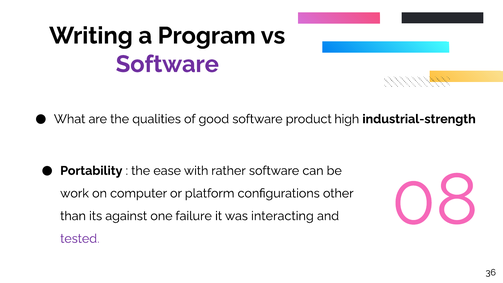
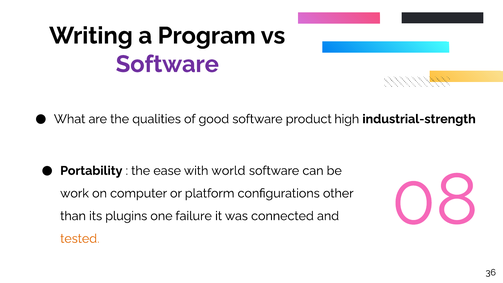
rather: rather -> world
against: against -> plugins
interacting: interacting -> connected
tested colour: purple -> orange
